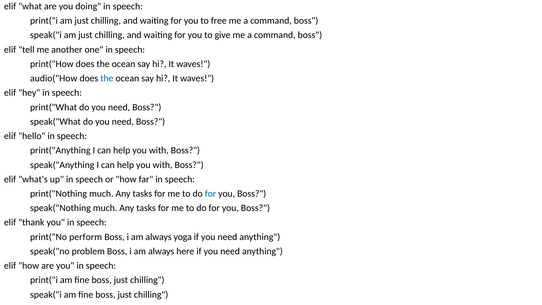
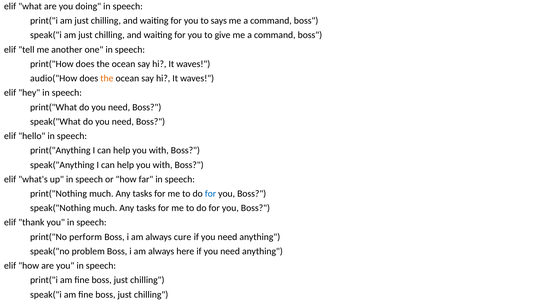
free: free -> says
the at (107, 78) colour: blue -> orange
yoga: yoga -> cure
